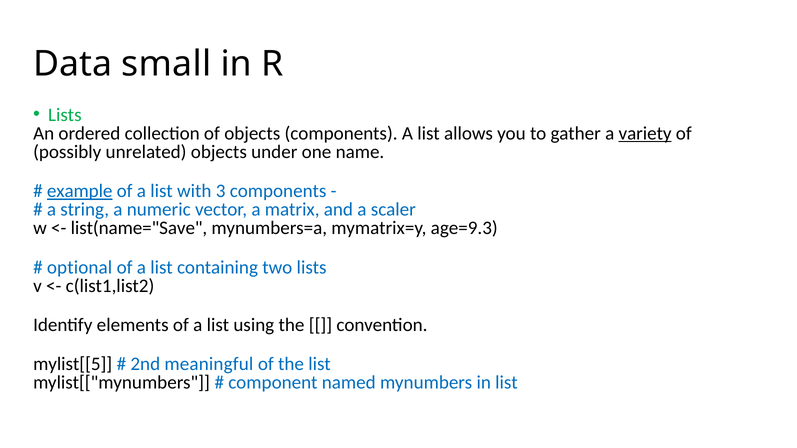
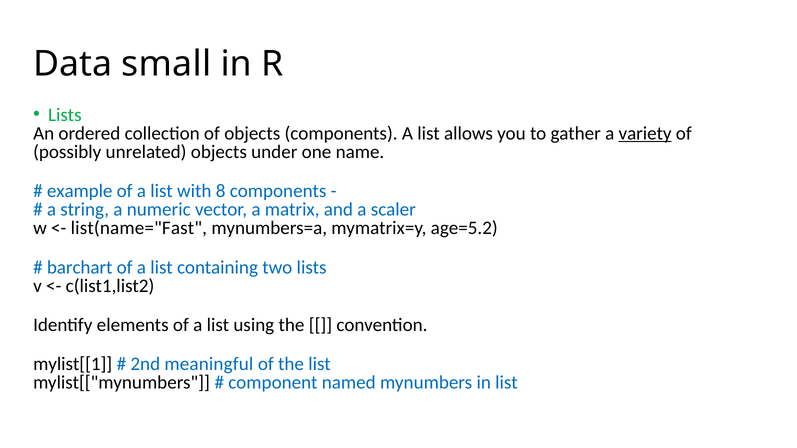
example underline: present -> none
3: 3 -> 8
list(name="Save: list(name="Save -> list(name="Fast
age=9.3: age=9.3 -> age=5.2
optional: optional -> barchart
mylist[[5: mylist[[5 -> mylist[[1
